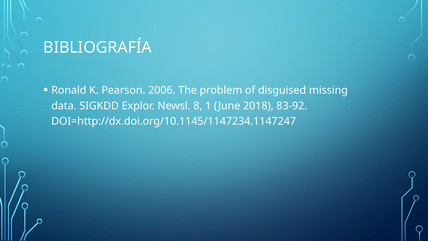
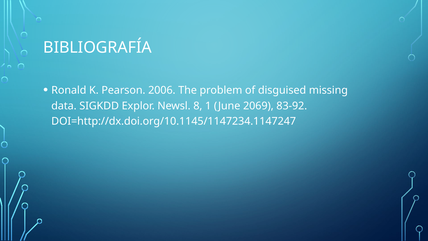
2018: 2018 -> 2069
